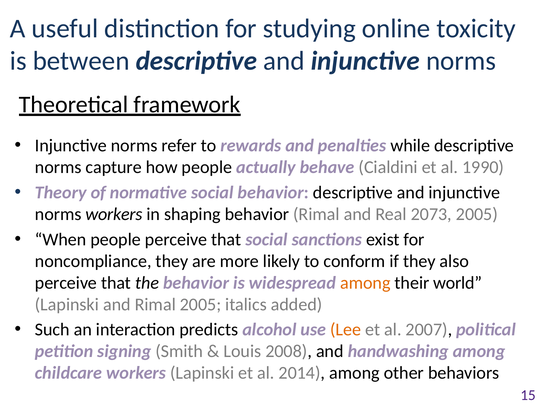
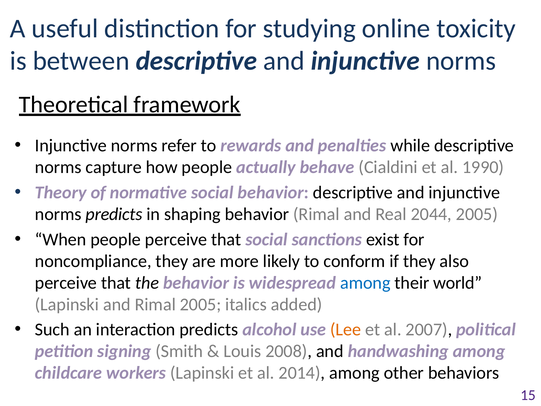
norms workers: workers -> predicts
2073: 2073 -> 2044
among at (365, 283) colour: orange -> blue
